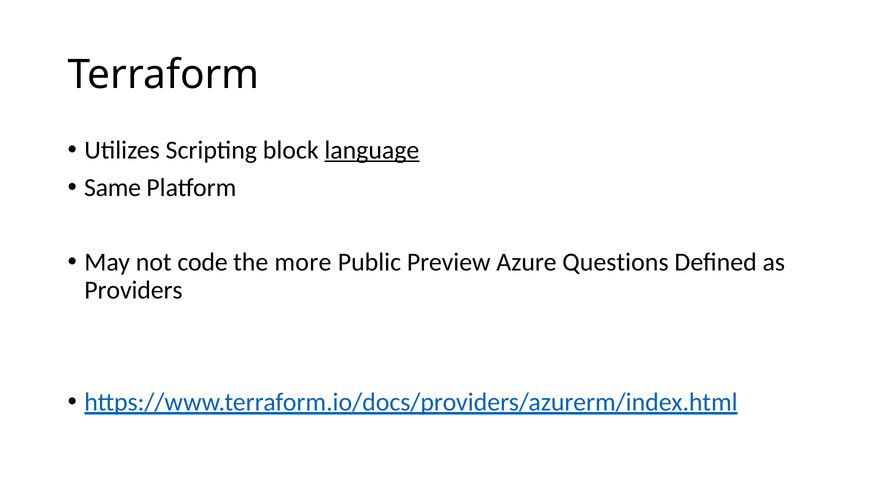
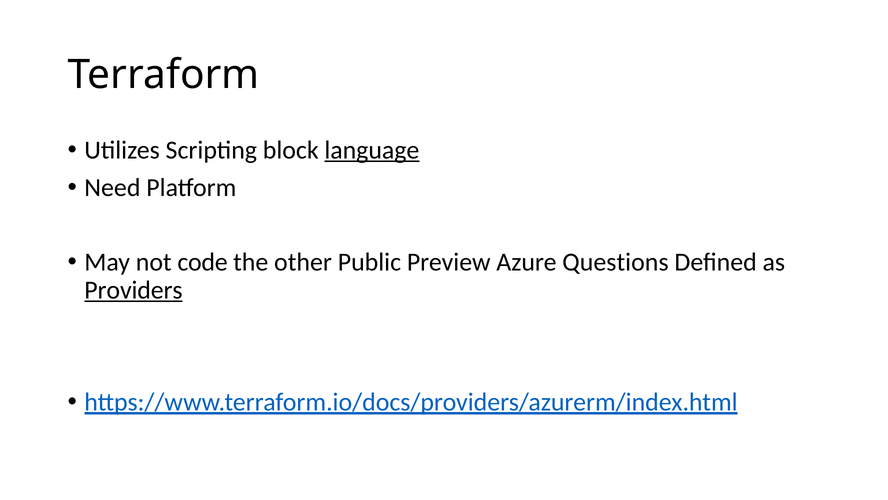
Same: Same -> Need
more: more -> other
Providers underline: none -> present
